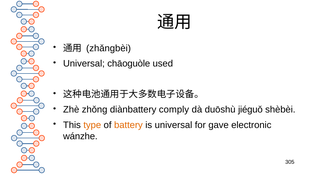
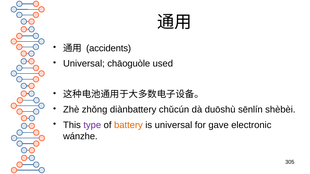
zhǎngbèi: zhǎngbèi -> accidents
comply: comply -> chǔcún
jiéguǒ: jiéguǒ -> sēnlín
type colour: orange -> purple
